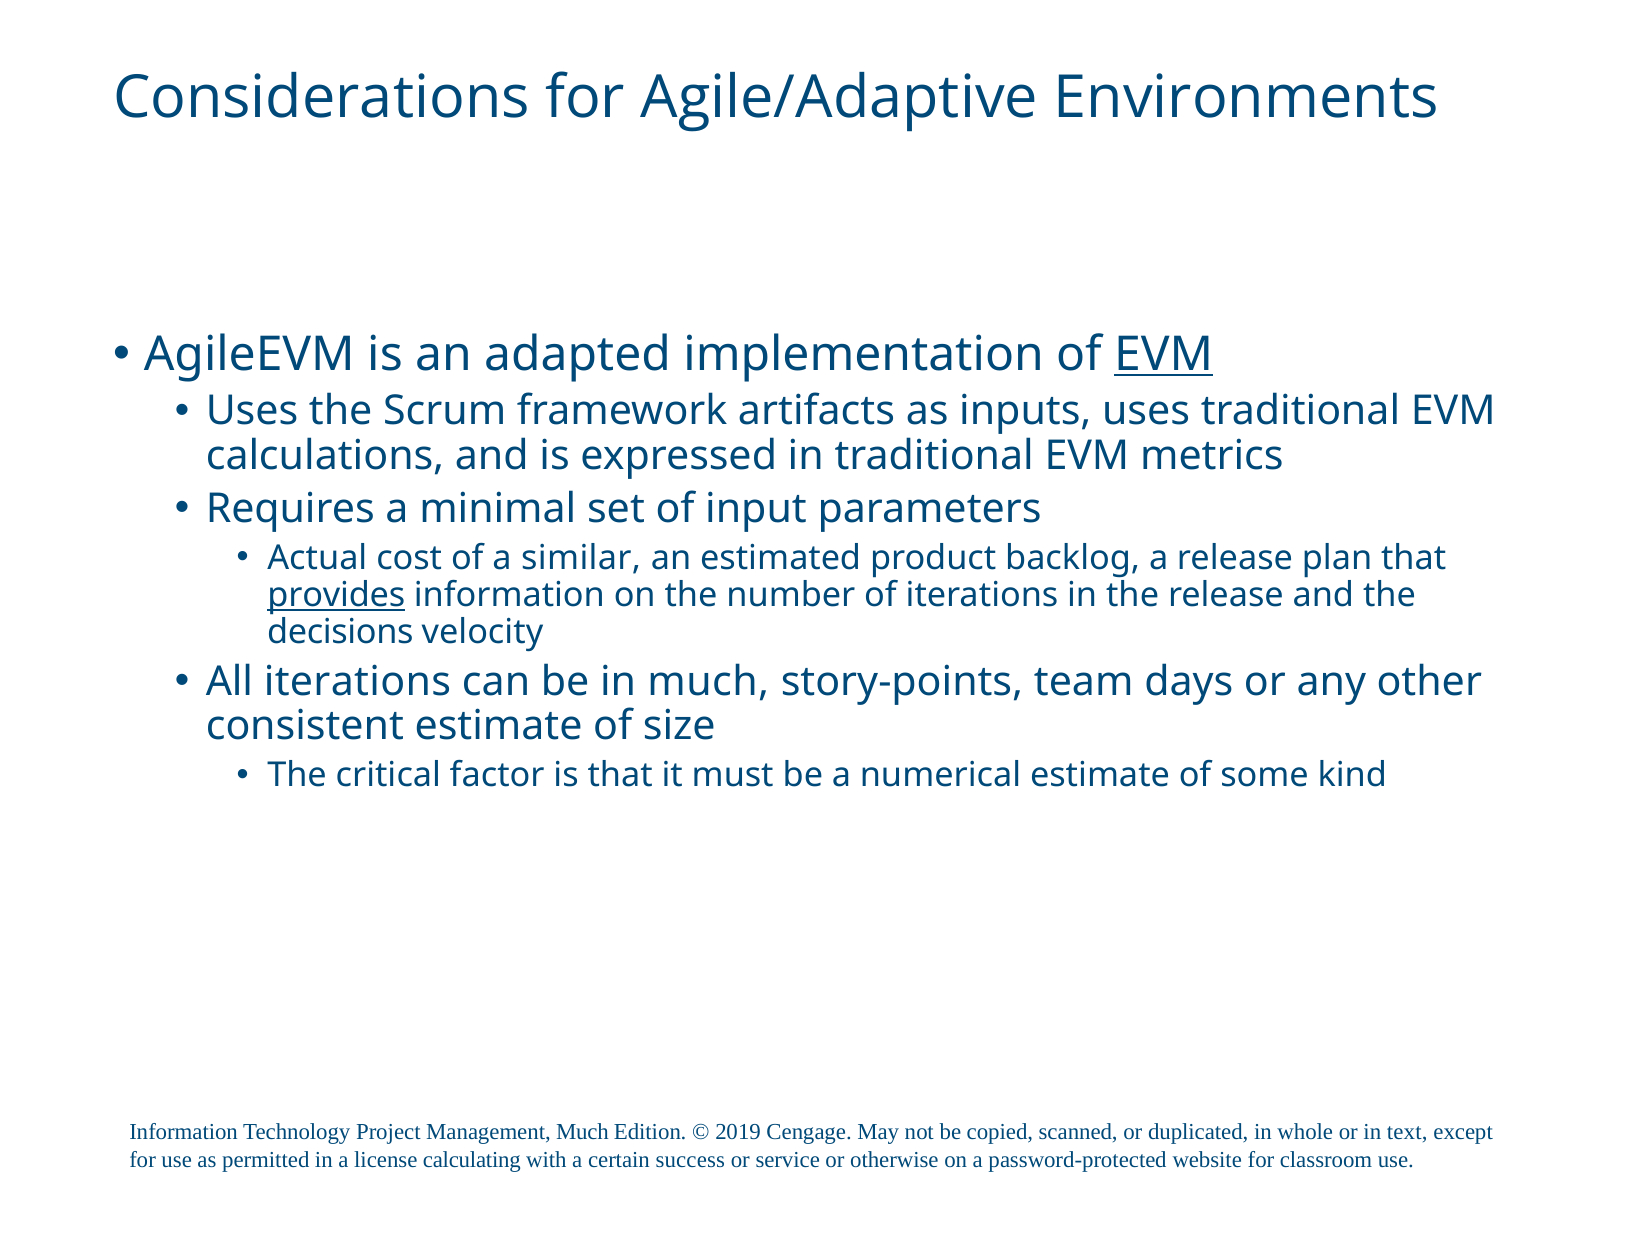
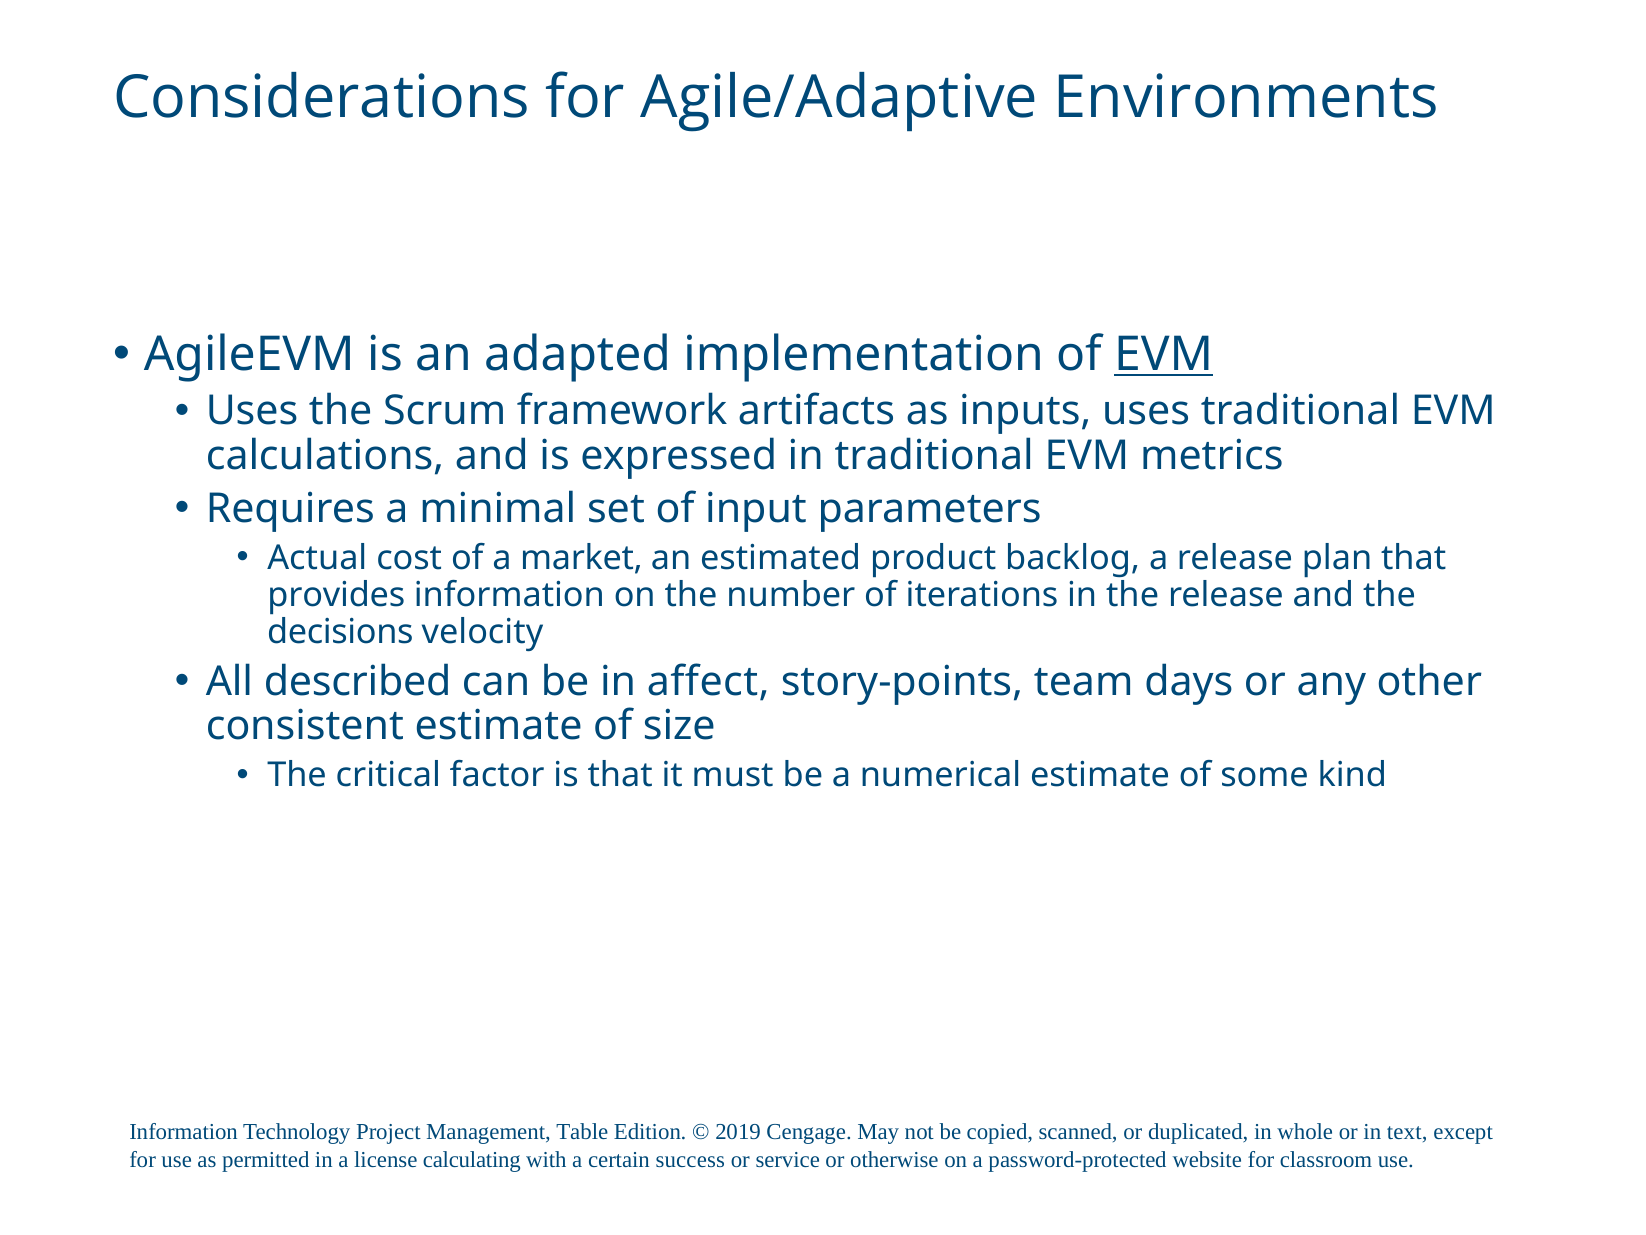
similar: similar -> market
provides underline: present -> none
All iterations: iterations -> described
in much: much -> affect
Management Much: Much -> Table
